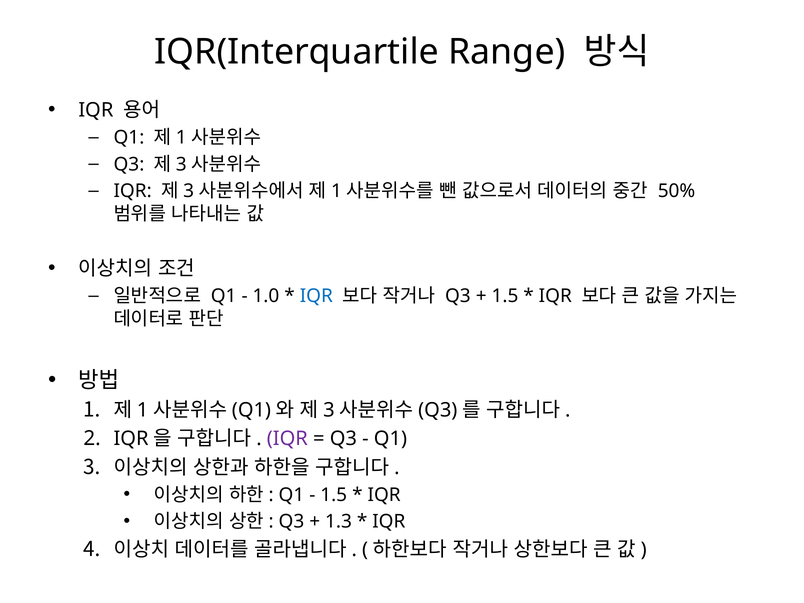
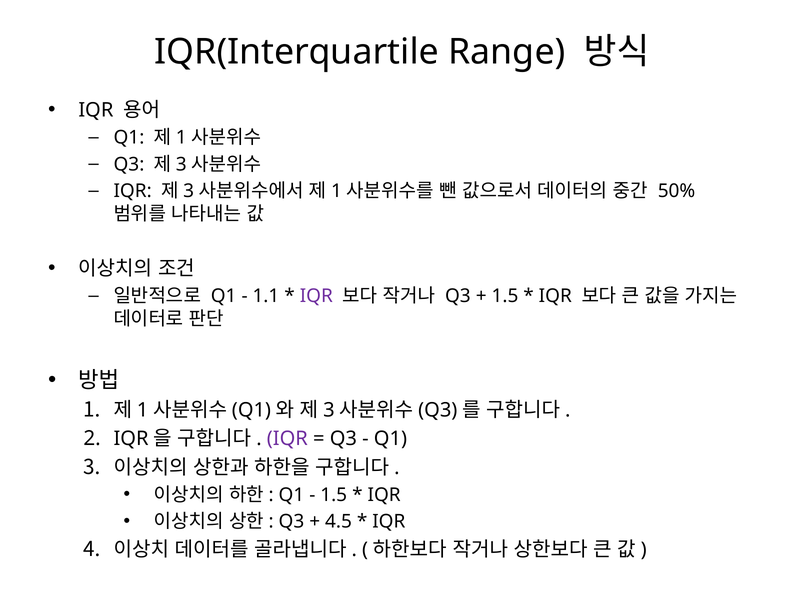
1.0: 1.0 -> 1.1
IQR at (316, 296) colour: blue -> purple
1.3: 1.3 -> 4.5
